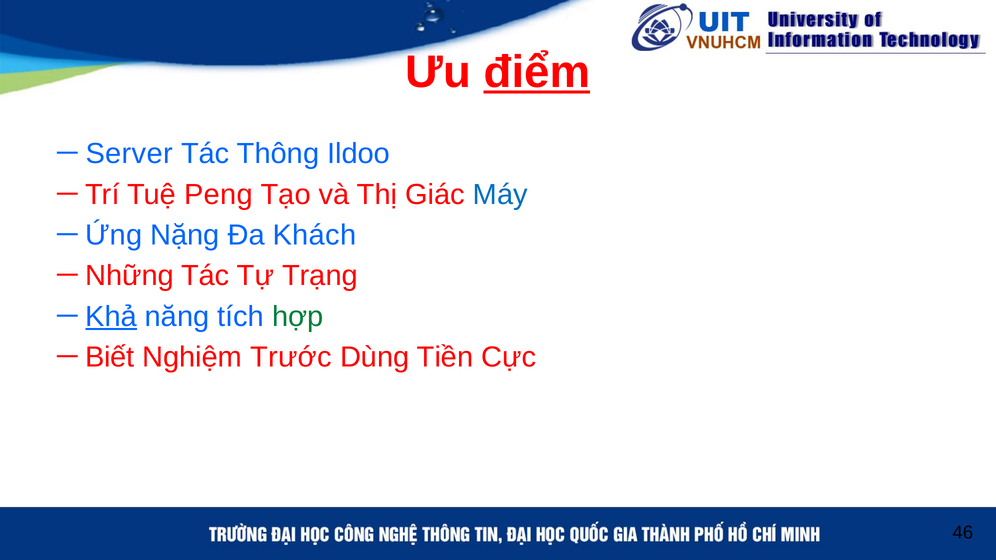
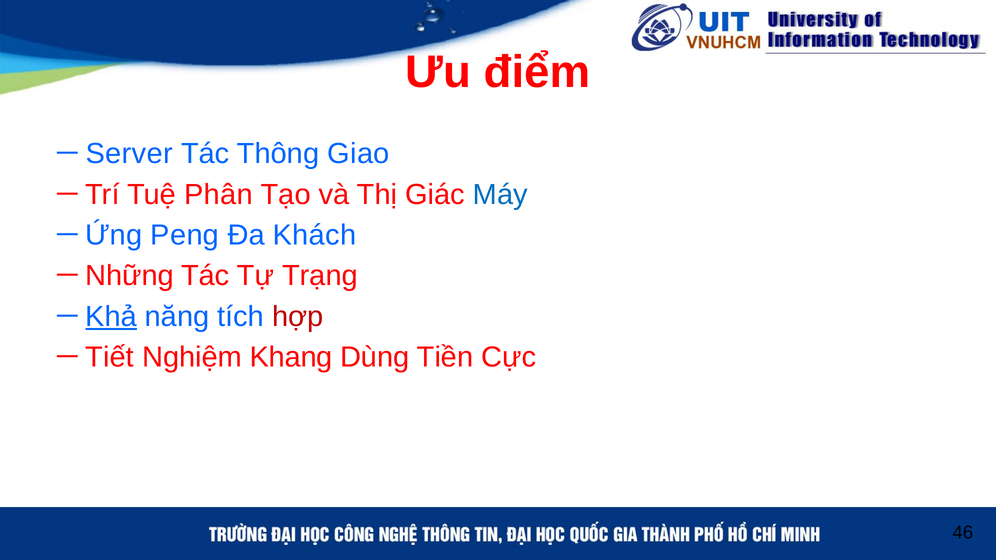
điểm underline: present -> none
Ildoo: Ildoo -> Giao
Peng: Peng -> Phân
Nặng: Nặng -> Peng
hợp colour: green -> red
Biết: Biết -> Tiết
Trước: Trước -> Khang
